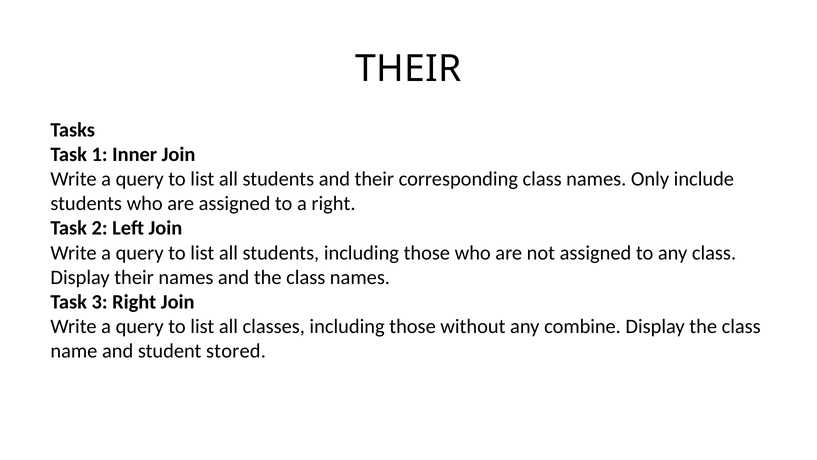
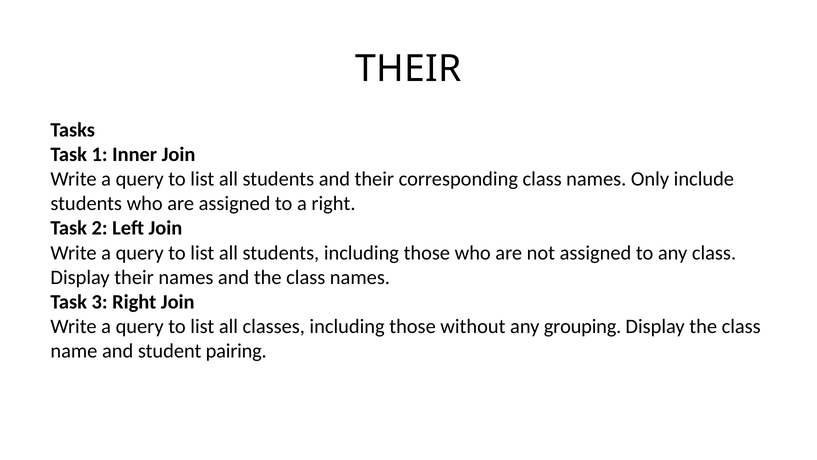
combine: combine -> grouping
stored: stored -> pairing
